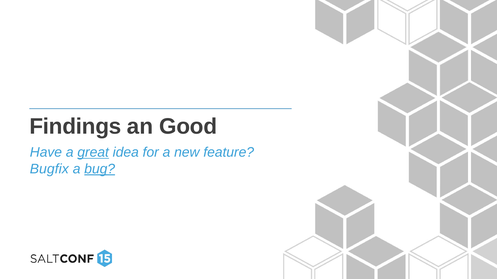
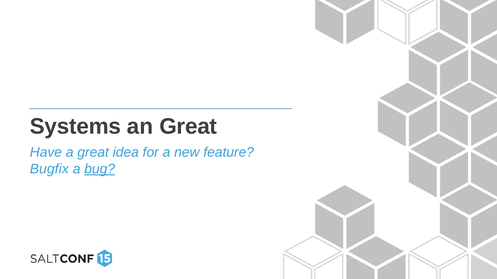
Findings: Findings -> Systems
an Good: Good -> Great
great at (93, 153) underline: present -> none
